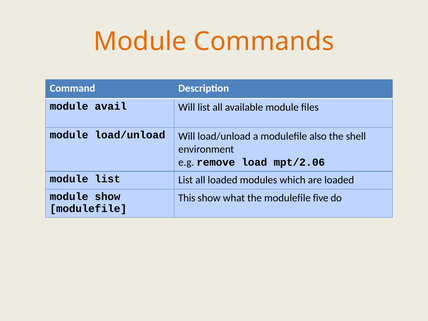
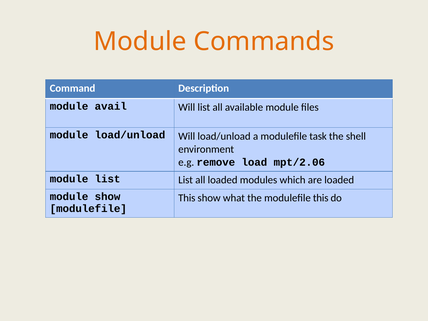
also: also -> task
the modulefile five: five -> this
